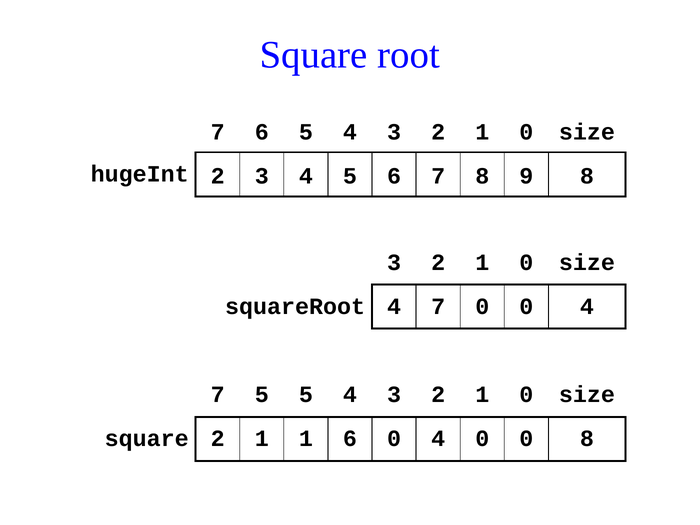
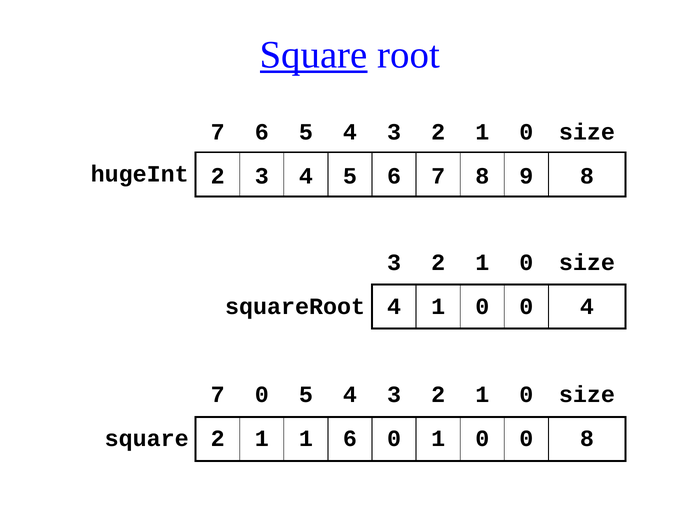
Square at (314, 55) underline: none -> present
squareRoot 4 7: 7 -> 1
7 5: 5 -> 0
6 0 4: 4 -> 1
